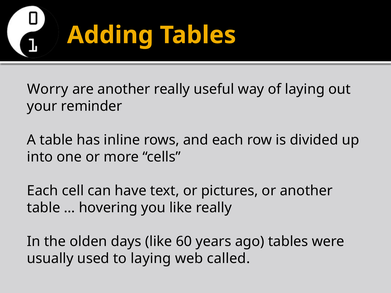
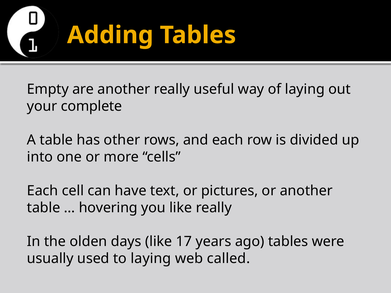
Worry: Worry -> Empty
reminder: reminder -> complete
inline: inline -> other
60: 60 -> 17
